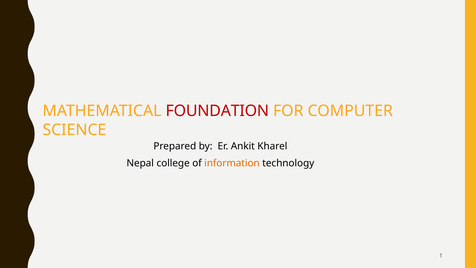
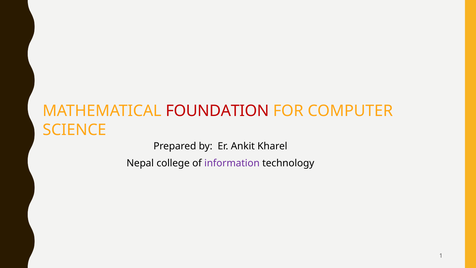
information colour: orange -> purple
